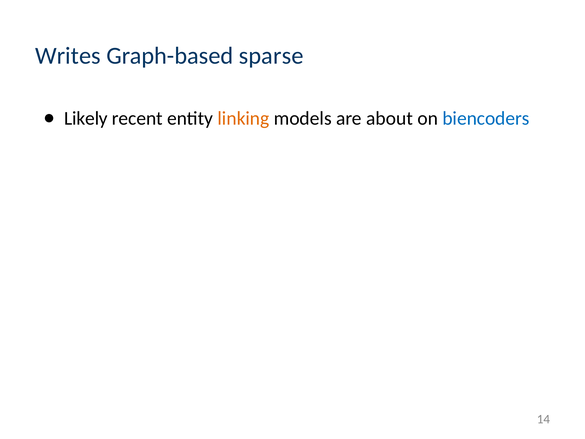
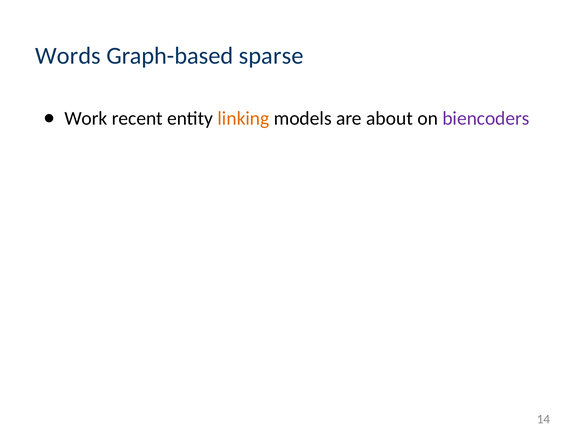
Writes: Writes -> Words
Likely: Likely -> Work
biencoders colour: blue -> purple
